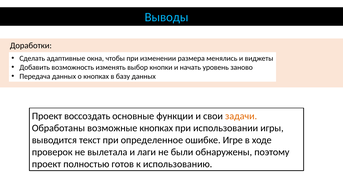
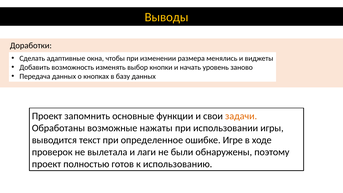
Выводы colour: light blue -> yellow
воссоздать: воссоздать -> запомнить
возможные кнопках: кнопках -> нажаты
